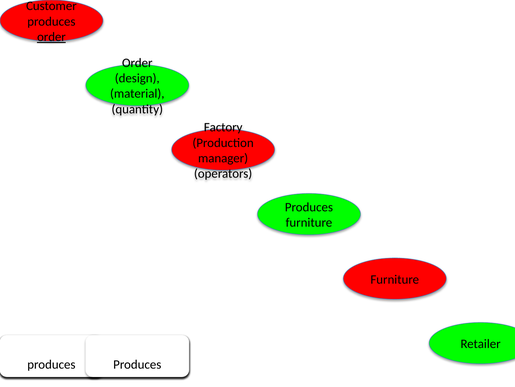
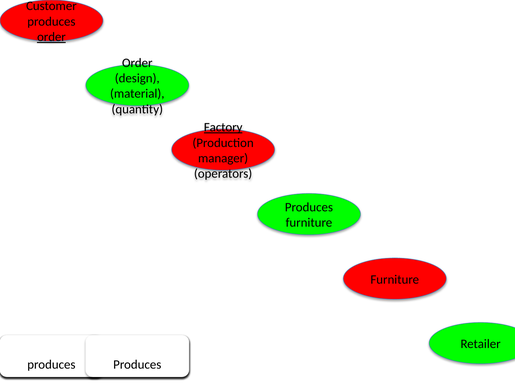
Factory underline: none -> present
